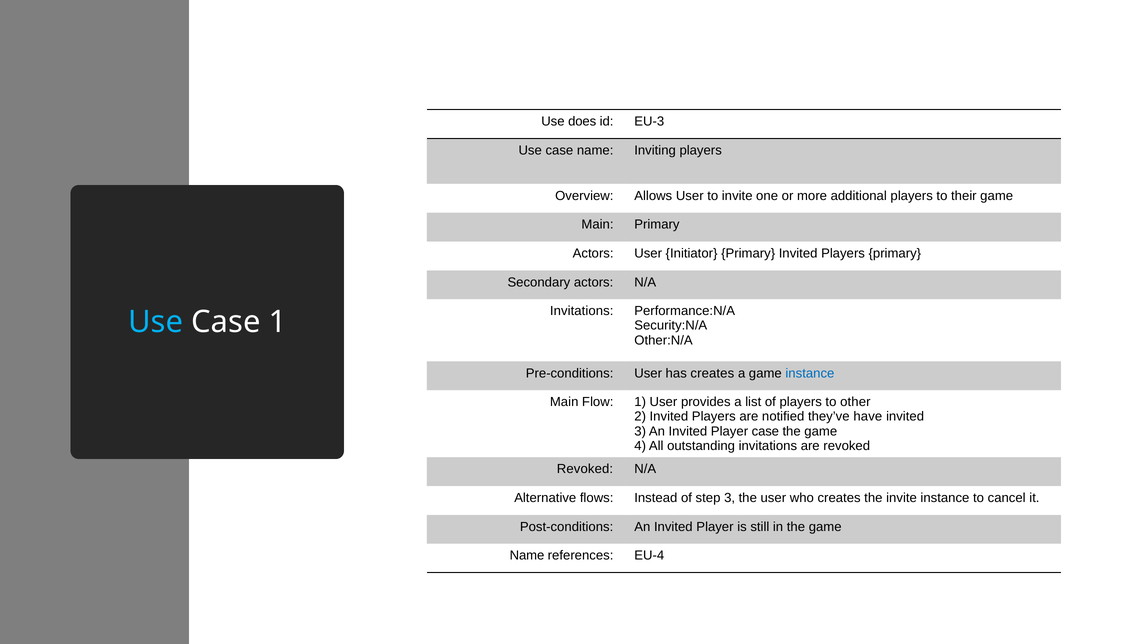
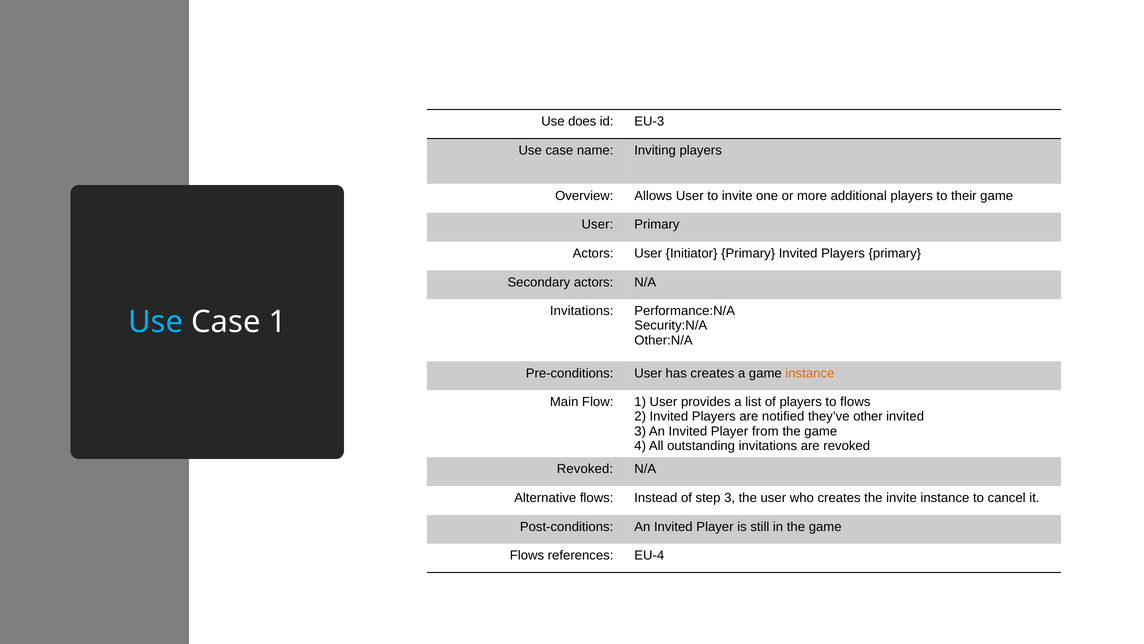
Main at (598, 224): Main -> User
instance at (810, 373) colour: blue -> orange
to other: other -> flows
have: have -> other
Player case: case -> from
Name at (527, 555): Name -> Flows
